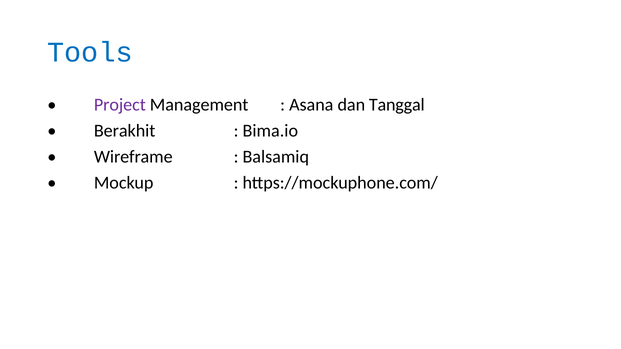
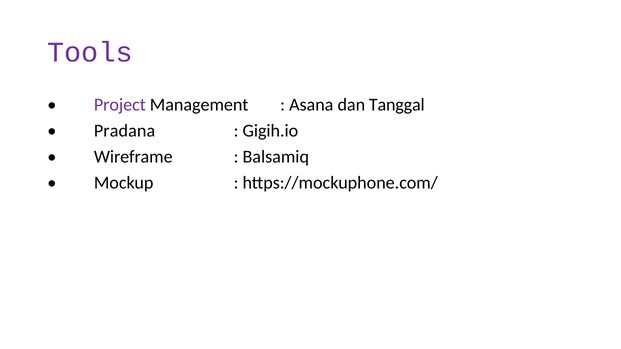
Tools colour: blue -> purple
Berakhit: Berakhit -> Pradana
Bima.io: Bima.io -> Gigih.io
